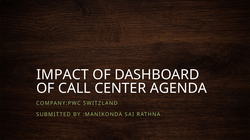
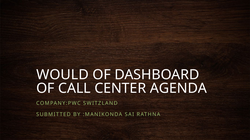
IMPACT: IMPACT -> WOULD
